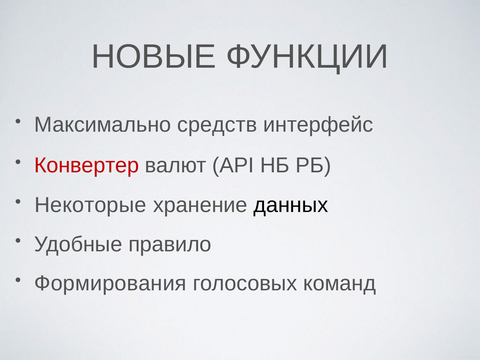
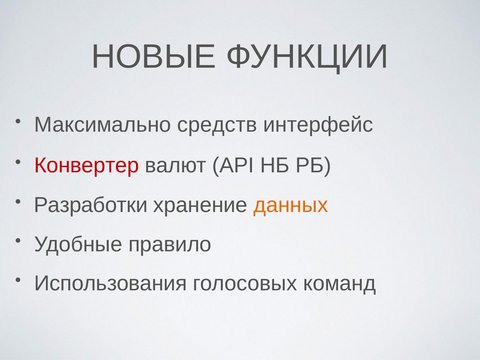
Некоторые: Некоторые -> Разработки
данных colour: black -> orange
Формирования: Формирования -> Использования
